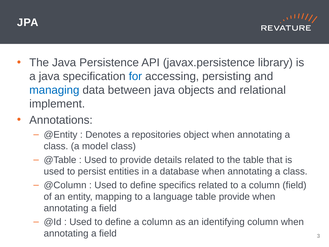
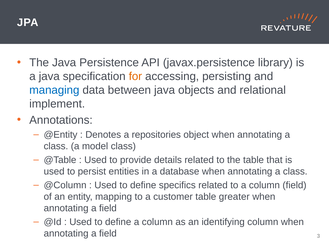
for colour: blue -> orange
language: language -> customer
table provide: provide -> greater
